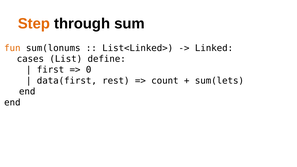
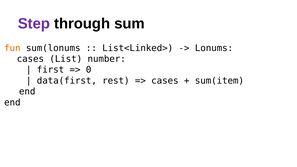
Step colour: orange -> purple
Linked: Linked -> Lonums
define: define -> number
count at (165, 81): count -> cases
sum(lets: sum(lets -> sum(item
